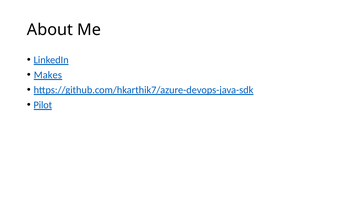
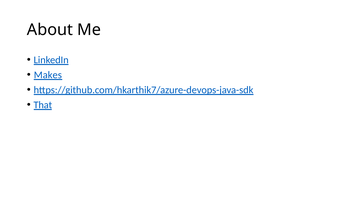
Pilot: Pilot -> That
